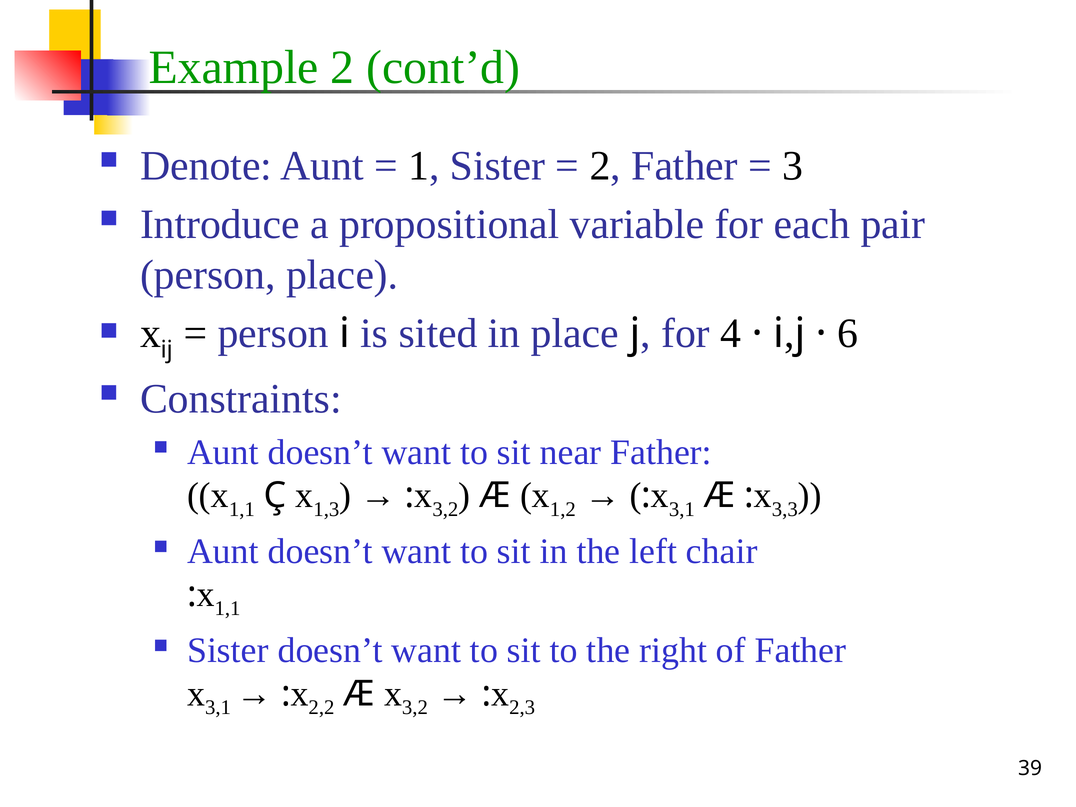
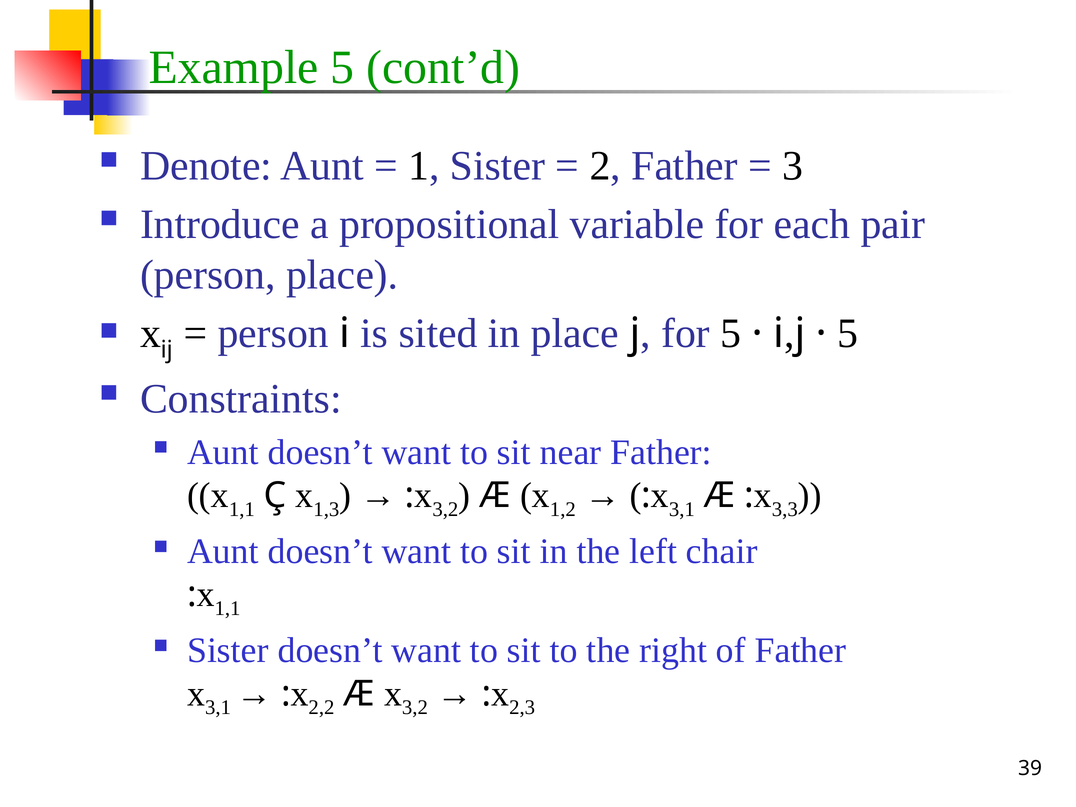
Example 2: 2 -> 5
for 4: 4 -> 5
6 at (848, 333): 6 -> 5
